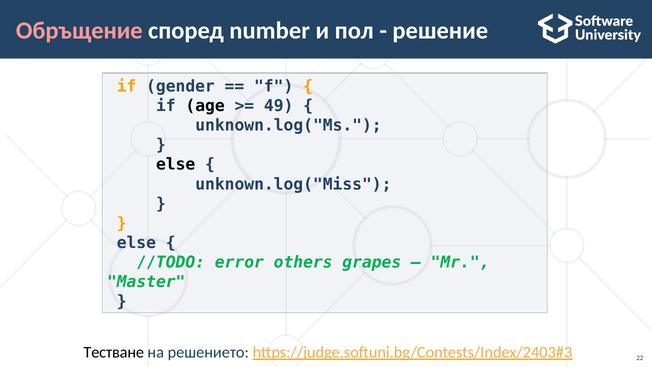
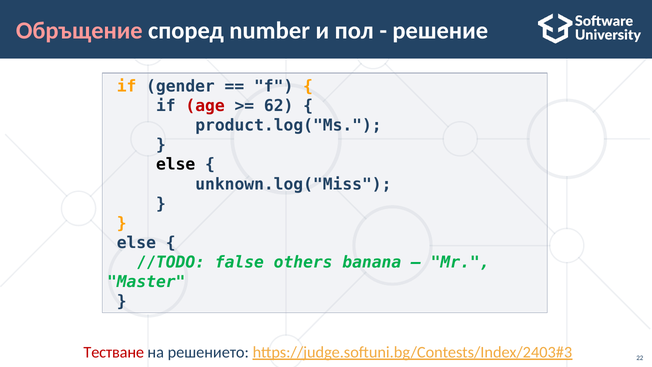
age colour: black -> red
49: 49 -> 62
unknown.log("Ms: unknown.log("Ms -> product.log("Ms
error: error -> false
grapes: grapes -> banana
Тестване colour: black -> red
